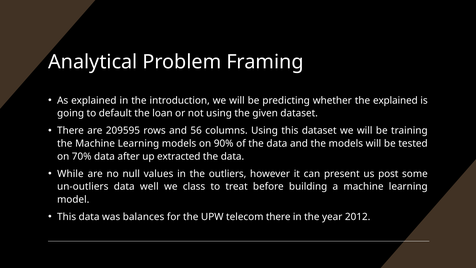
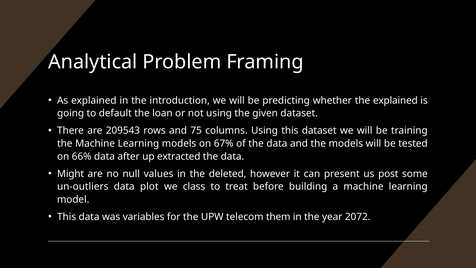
209595: 209595 -> 209543
56: 56 -> 75
90%: 90% -> 67%
70%: 70% -> 66%
While: While -> Might
outliers: outliers -> deleted
well: well -> plot
balances: balances -> variables
telecom there: there -> them
2012: 2012 -> 2072
